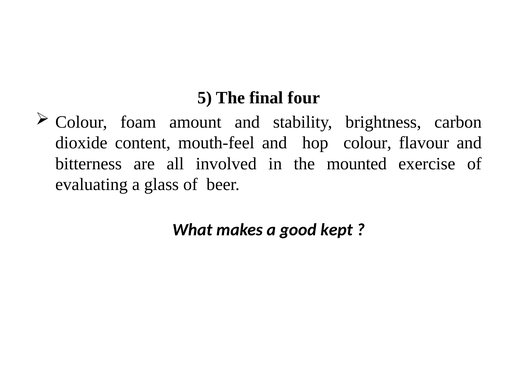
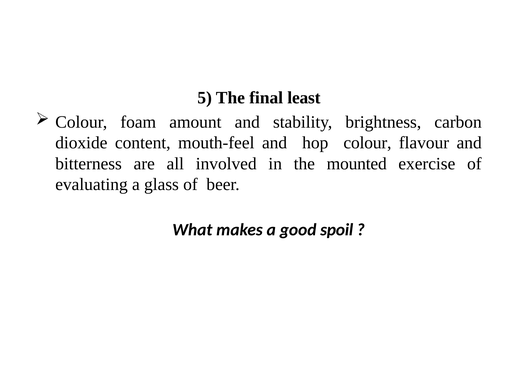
four: four -> least
kept: kept -> spoil
